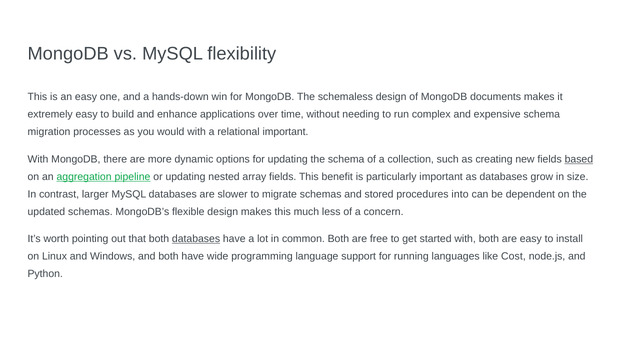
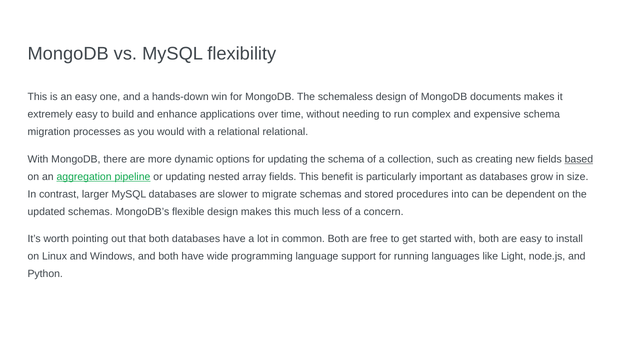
relational important: important -> relational
databases at (196, 239) underline: present -> none
Cost: Cost -> Light
